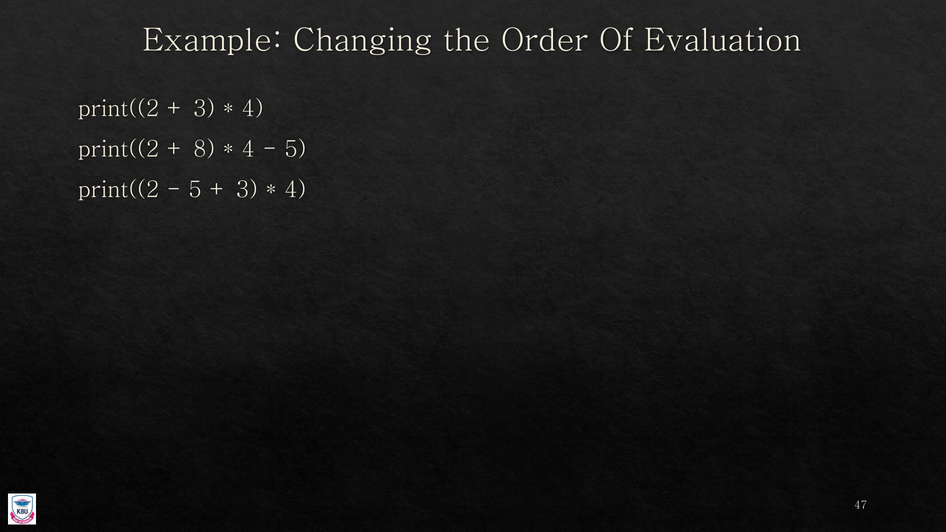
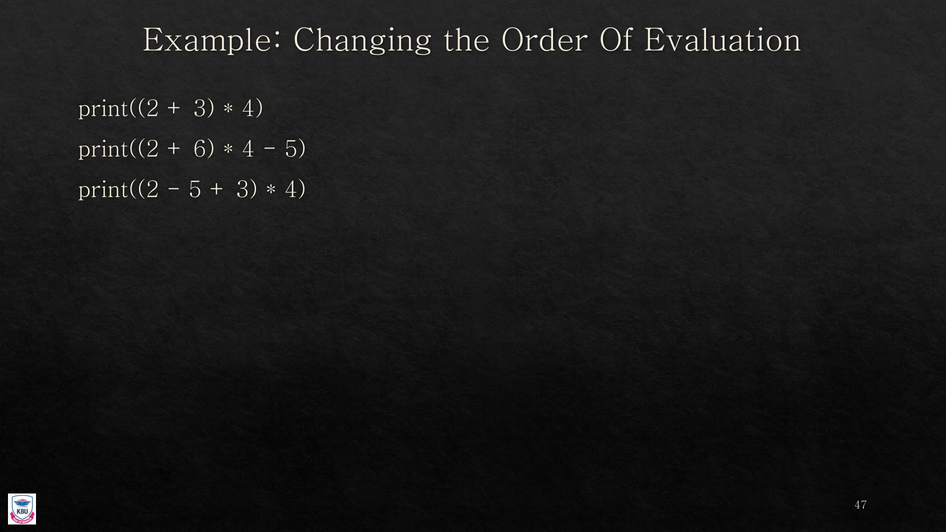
8: 8 -> 6
